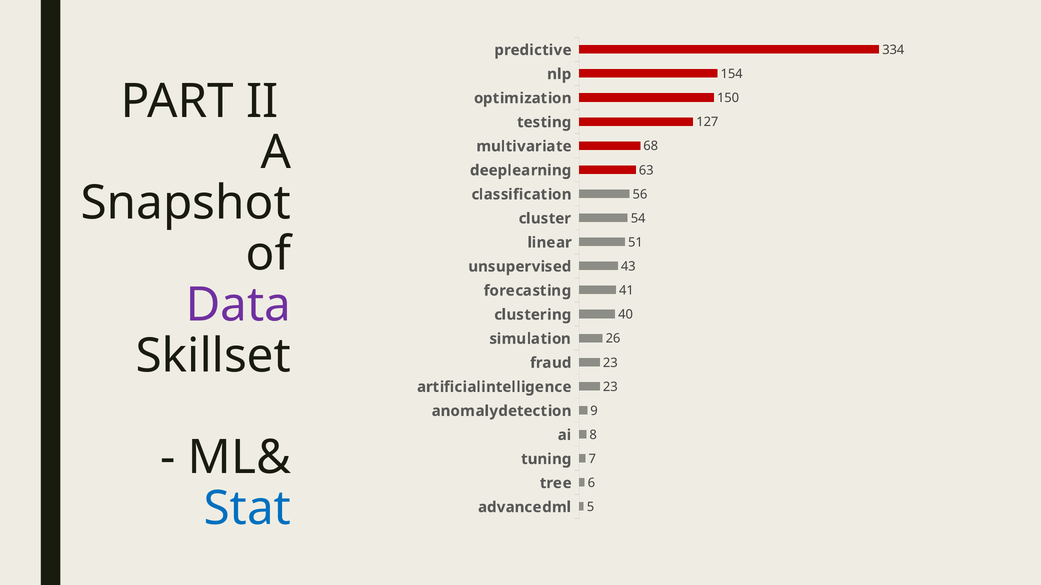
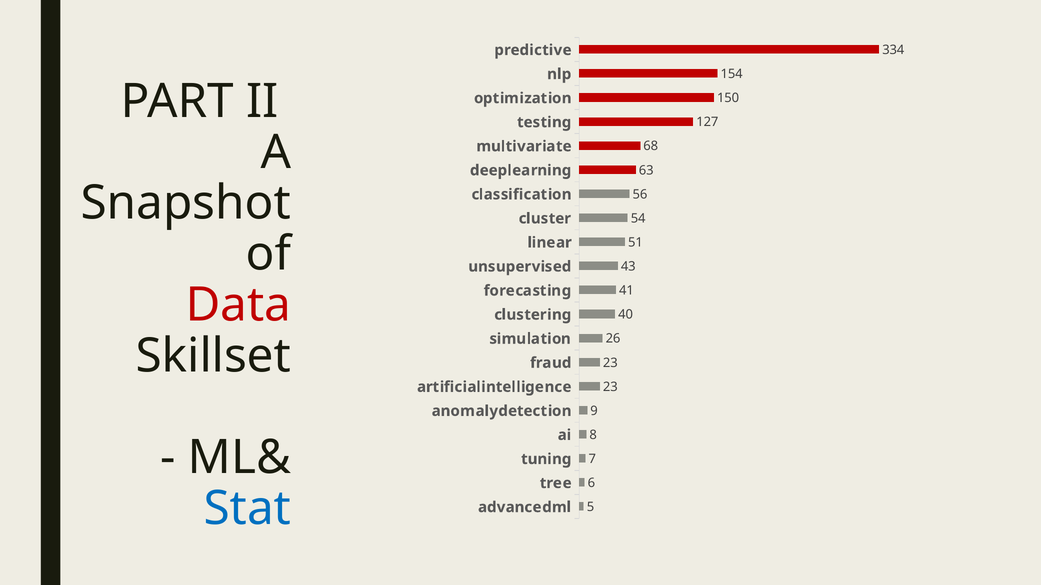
Data colour: purple -> red
